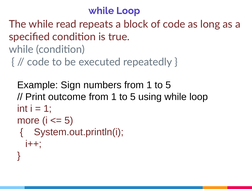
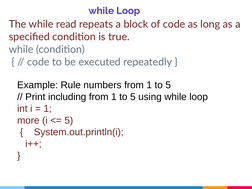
Sign: Sign -> Rule
outcome: outcome -> including
